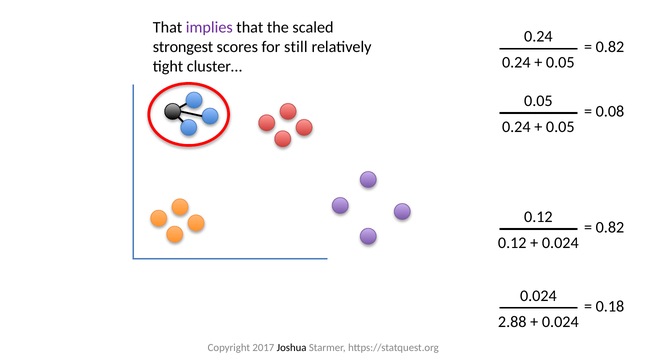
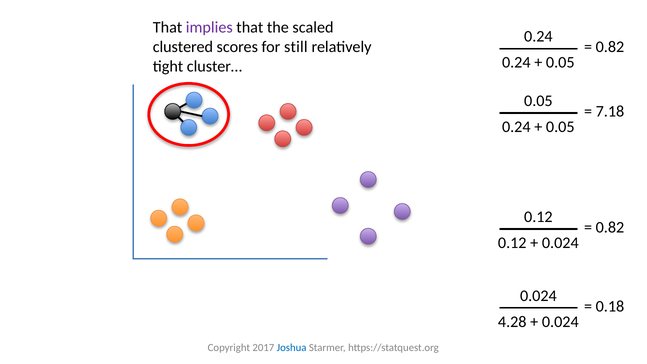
strongest: strongest -> clustered
0.08: 0.08 -> 7.18
2.88: 2.88 -> 4.28
Joshua colour: black -> blue
